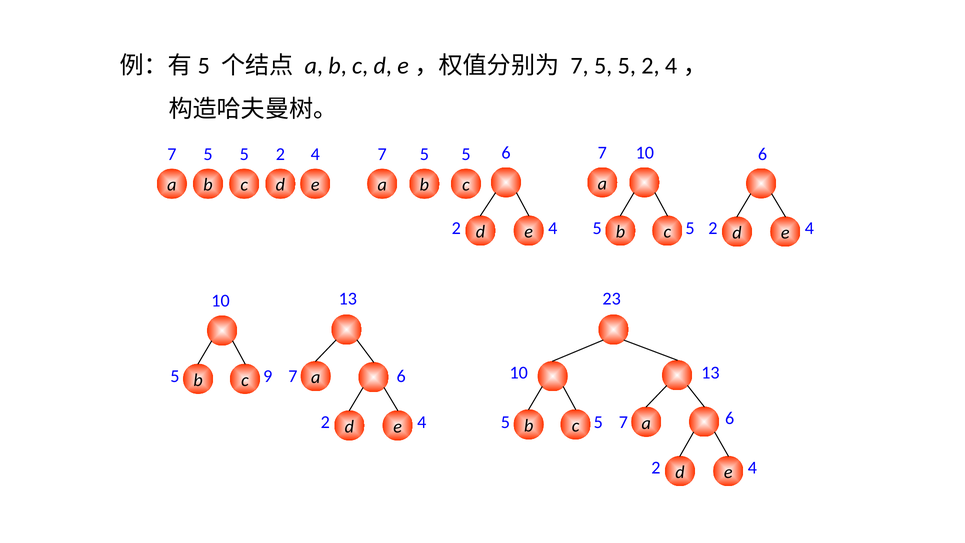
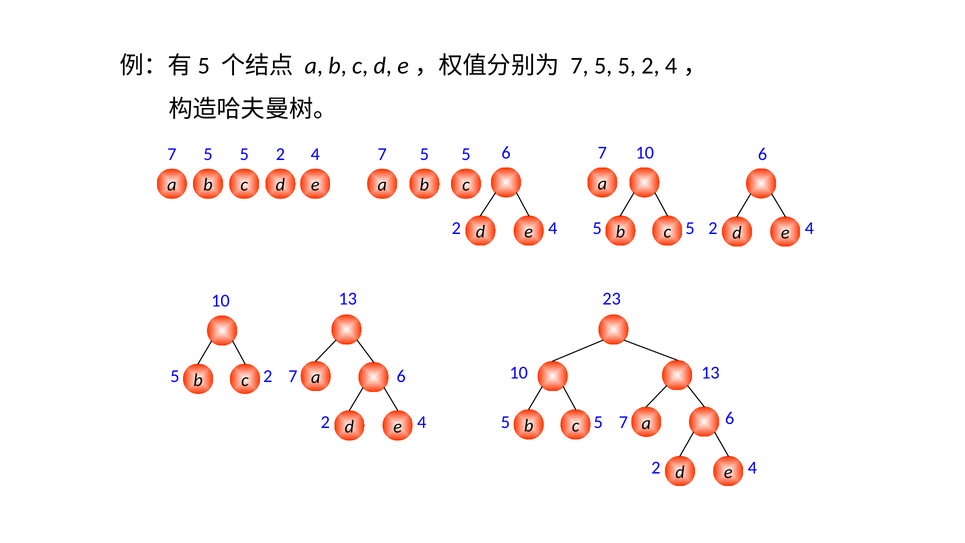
c 9: 9 -> 2
